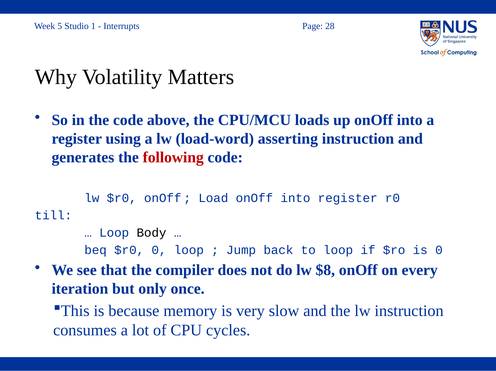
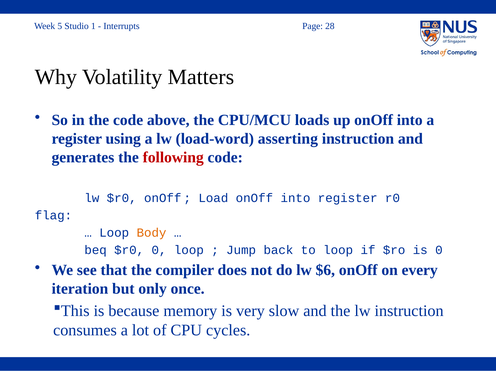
till: till -> flag
Body colour: black -> orange
$8: $8 -> $6
